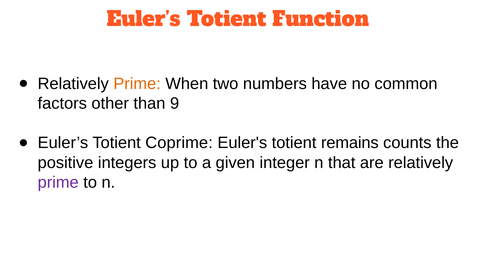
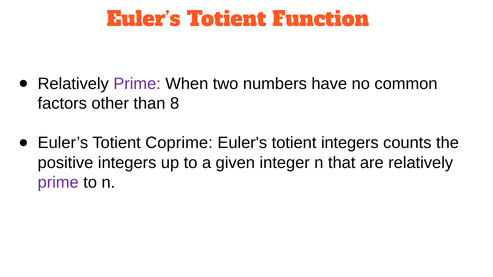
Prime at (137, 84) colour: orange -> purple
9: 9 -> 8
totient remains: remains -> integers
